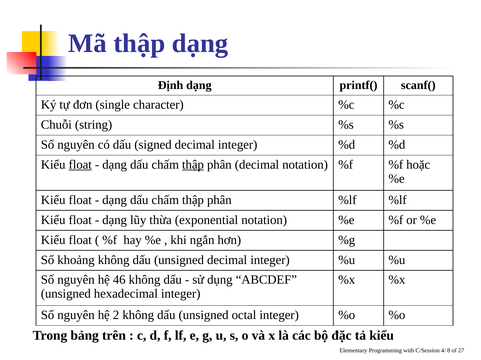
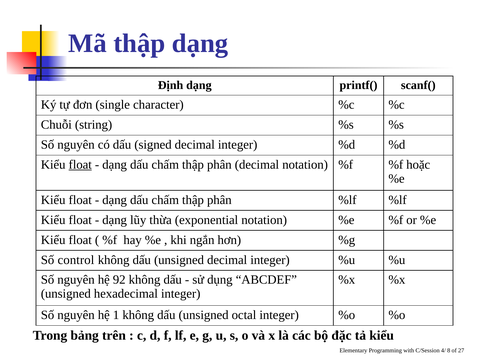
thập at (193, 165) underline: present -> none
khoảng: khoảng -> control
46: 46 -> 92
2: 2 -> 1
